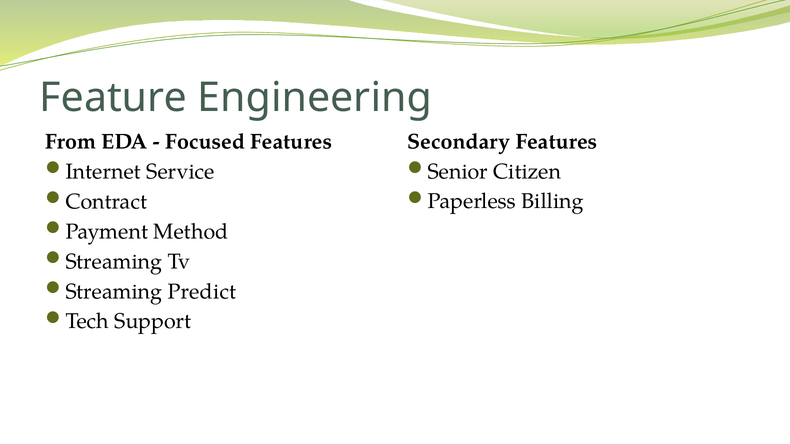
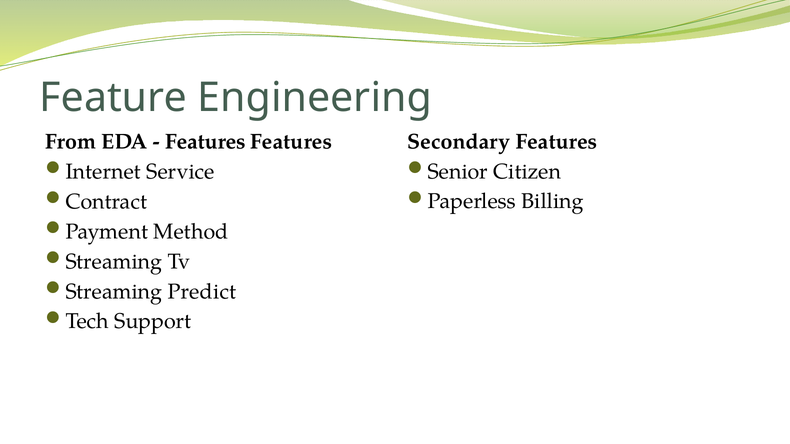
Focused at (205, 142): Focused -> Features
